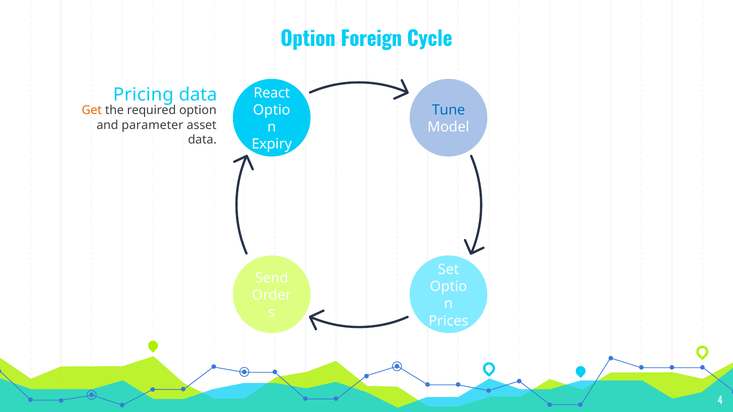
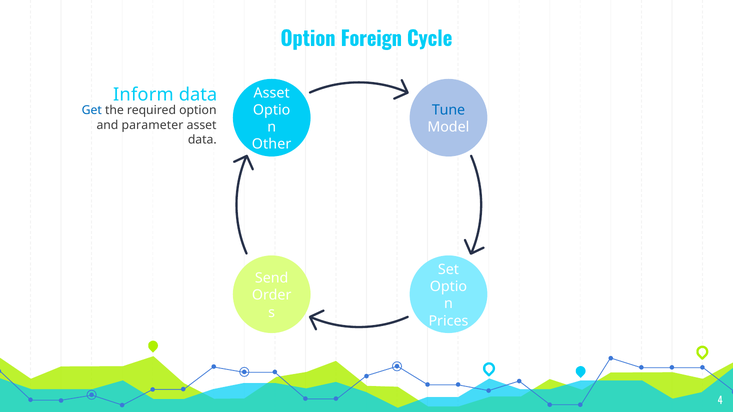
React at (272, 93): React -> Asset
Pricing: Pricing -> Inform
Get colour: orange -> blue
Expiry: Expiry -> Other
